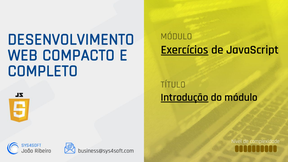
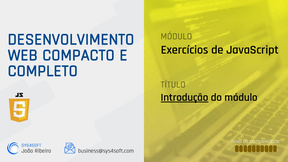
Exercícios underline: present -> none
